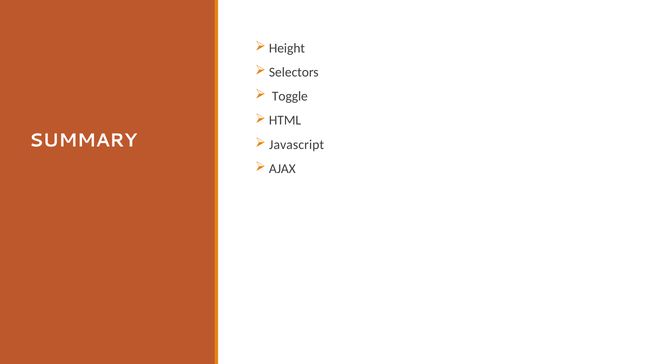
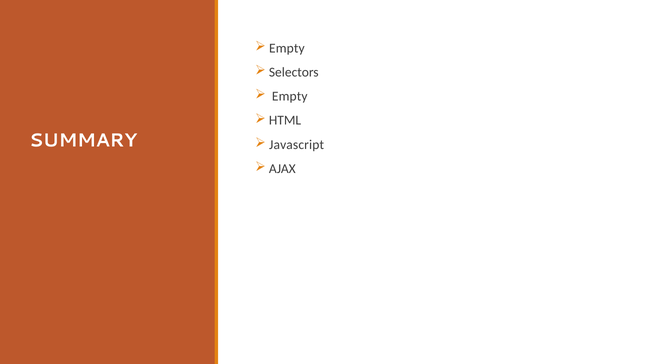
Height at (287, 49): Height -> Empty
Toggle at (290, 97): Toggle -> Empty
